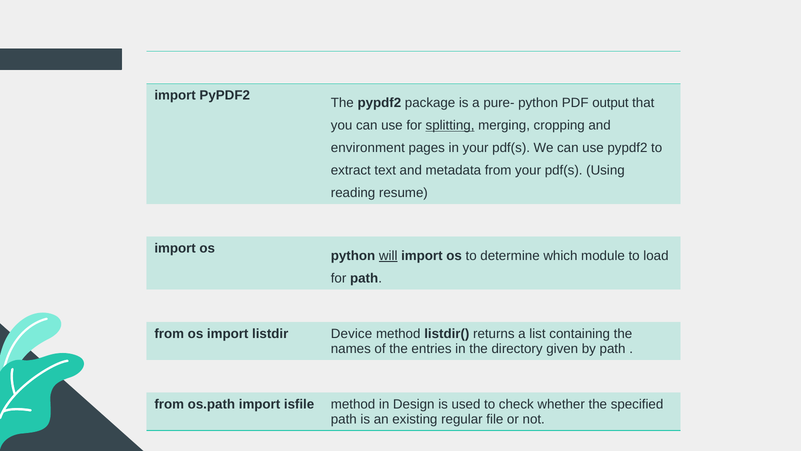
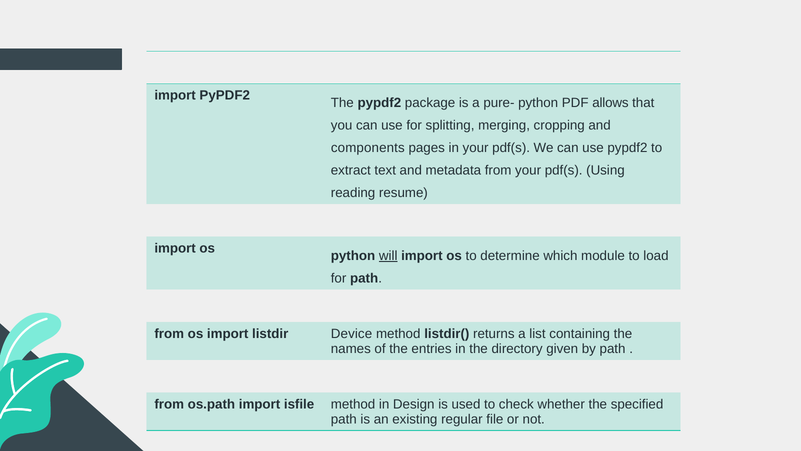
output: output -> allows
splitting underline: present -> none
environment: environment -> components
